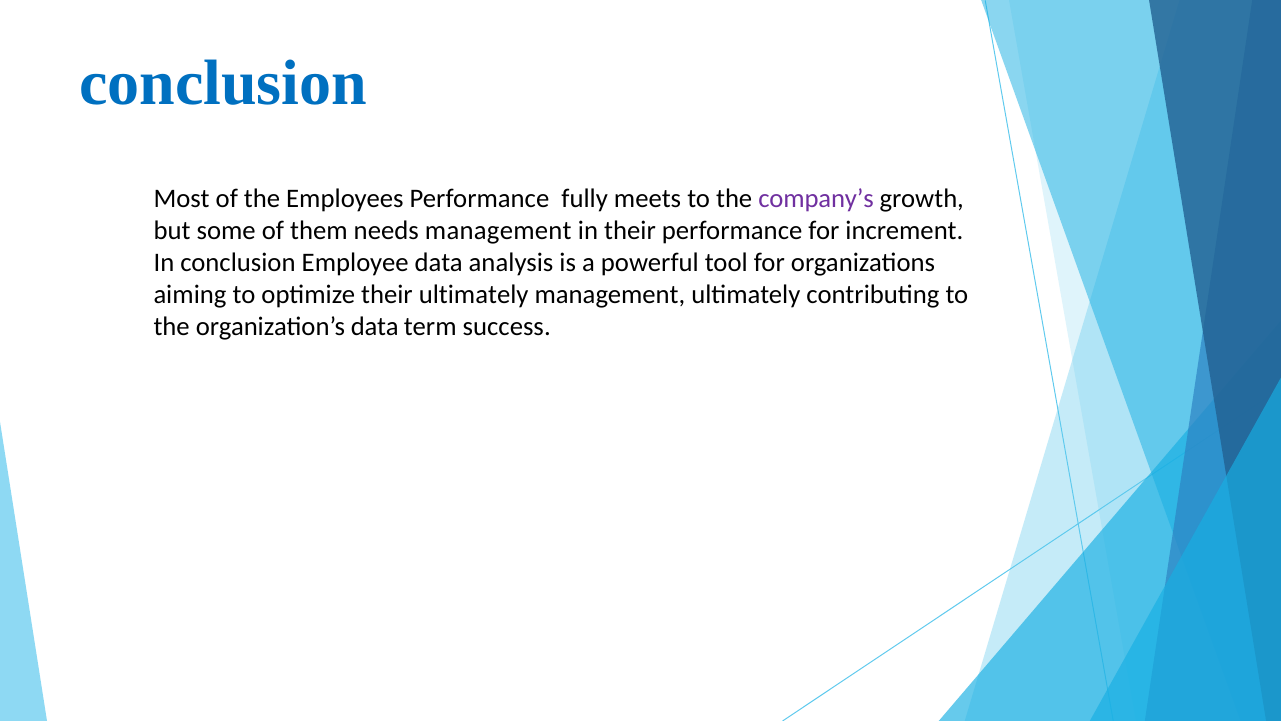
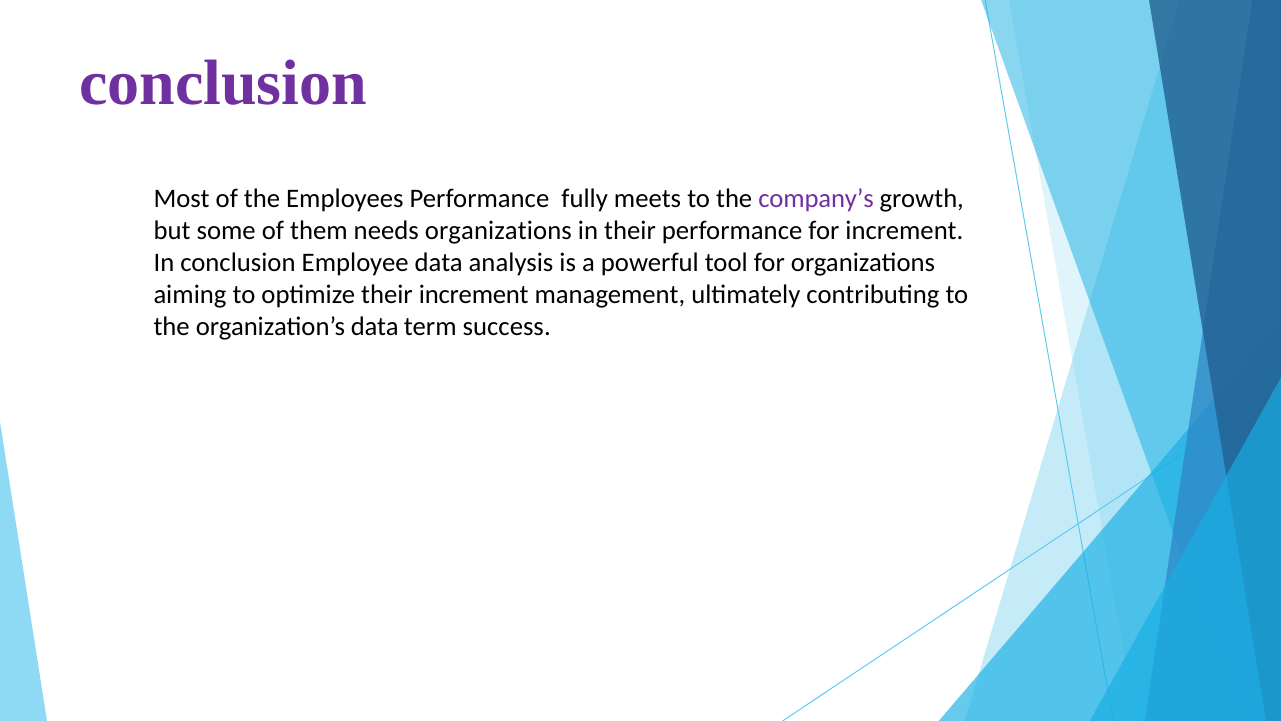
conclusion at (223, 83) colour: blue -> purple
needs management: management -> organizations
their ultimately: ultimately -> increment
